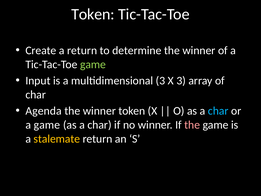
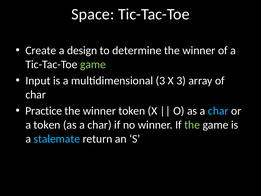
Token at (93, 14): Token -> Space
a return: return -> design
Agenda: Agenda -> Practice
a game: game -> token
the at (192, 125) colour: pink -> light green
stalemate colour: yellow -> light blue
